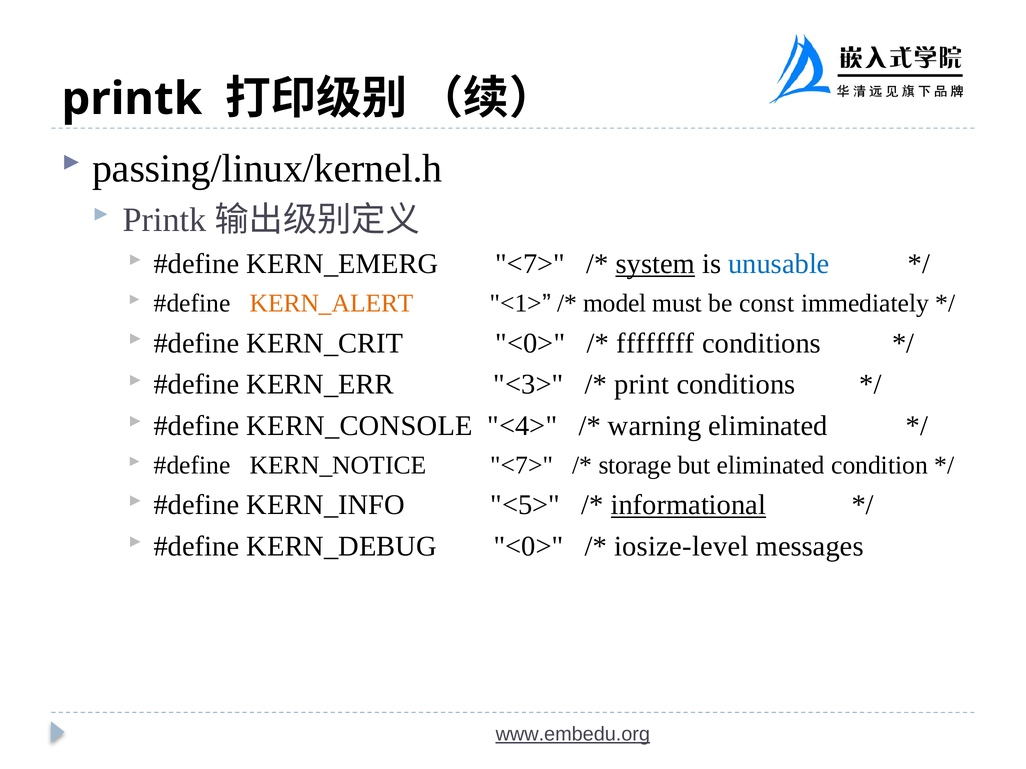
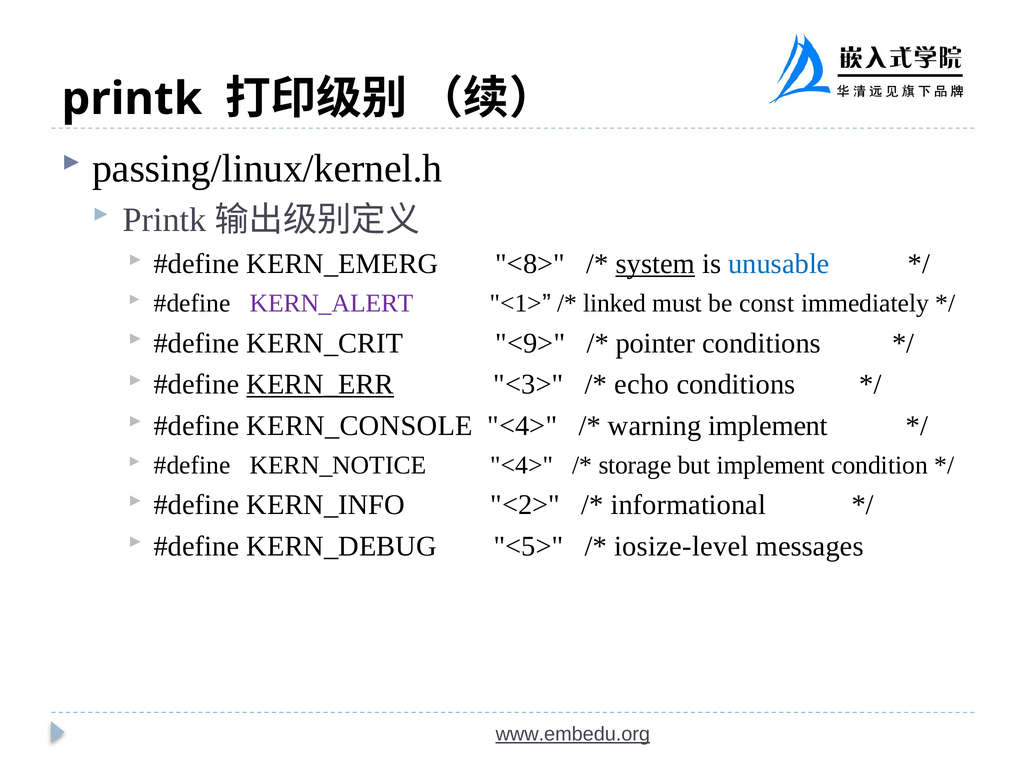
KERN_EMERG <7>: <7> -> <8>
KERN_ALERT colour: orange -> purple
model: model -> linked
KERN_CRIT <0>: <0> -> <9>
ffffffff: ffffffff -> pointer
KERN_ERR underline: none -> present
print: print -> echo
warning eliminated: eliminated -> implement
KERN_NOTICE <7>: <7> -> <4>
but eliminated: eliminated -> implement
<5>: <5> -> <2>
informational underline: present -> none
KERN_DEBUG <0>: <0> -> <5>
